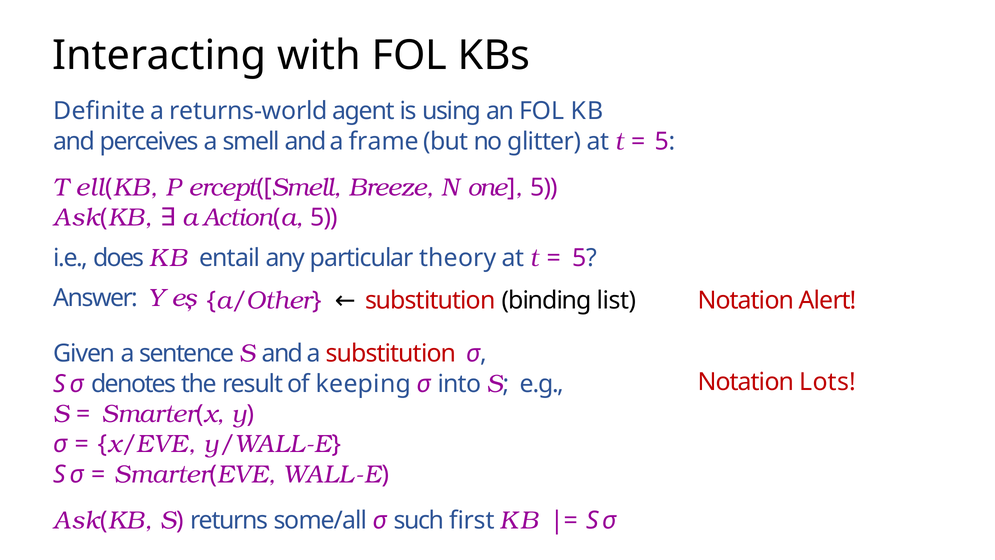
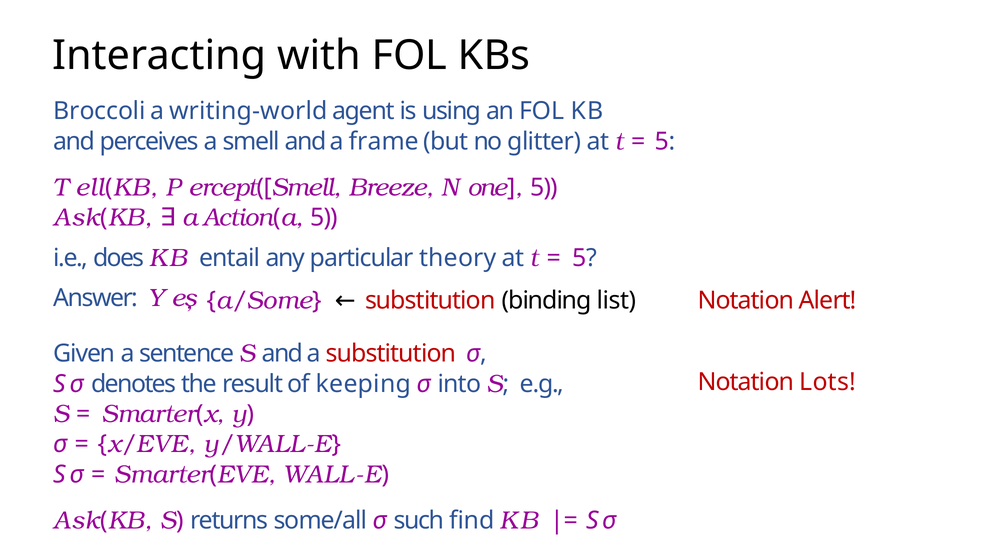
Definite: Definite -> Broccoli
returns-world: returns-world -> writing-world
a/Other: a/Other -> a/Some
first: first -> find
